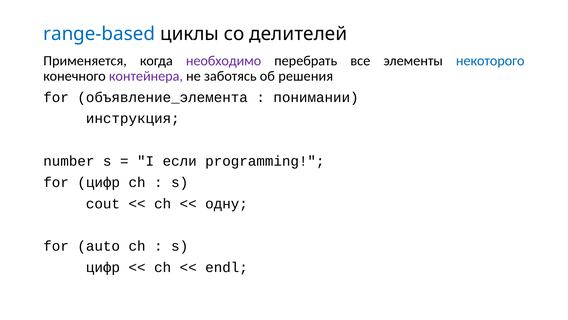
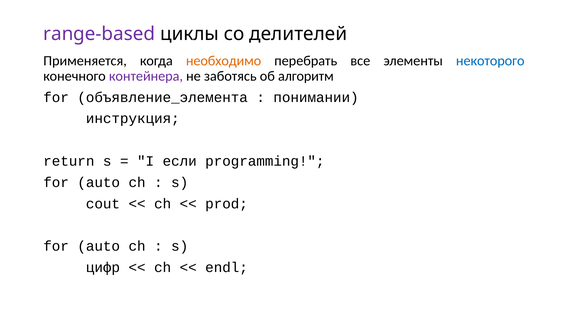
range-based colour: blue -> purple
необходимо colour: purple -> orange
решения: решения -> алгоритм
number: number -> return
цифр at (99, 182): цифр -> auto
одну: одну -> prod
